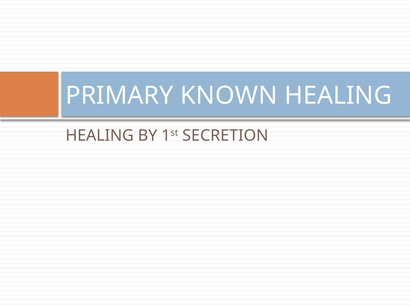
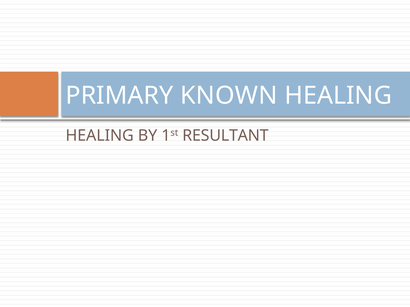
SECRETION: SECRETION -> RESULTANT
